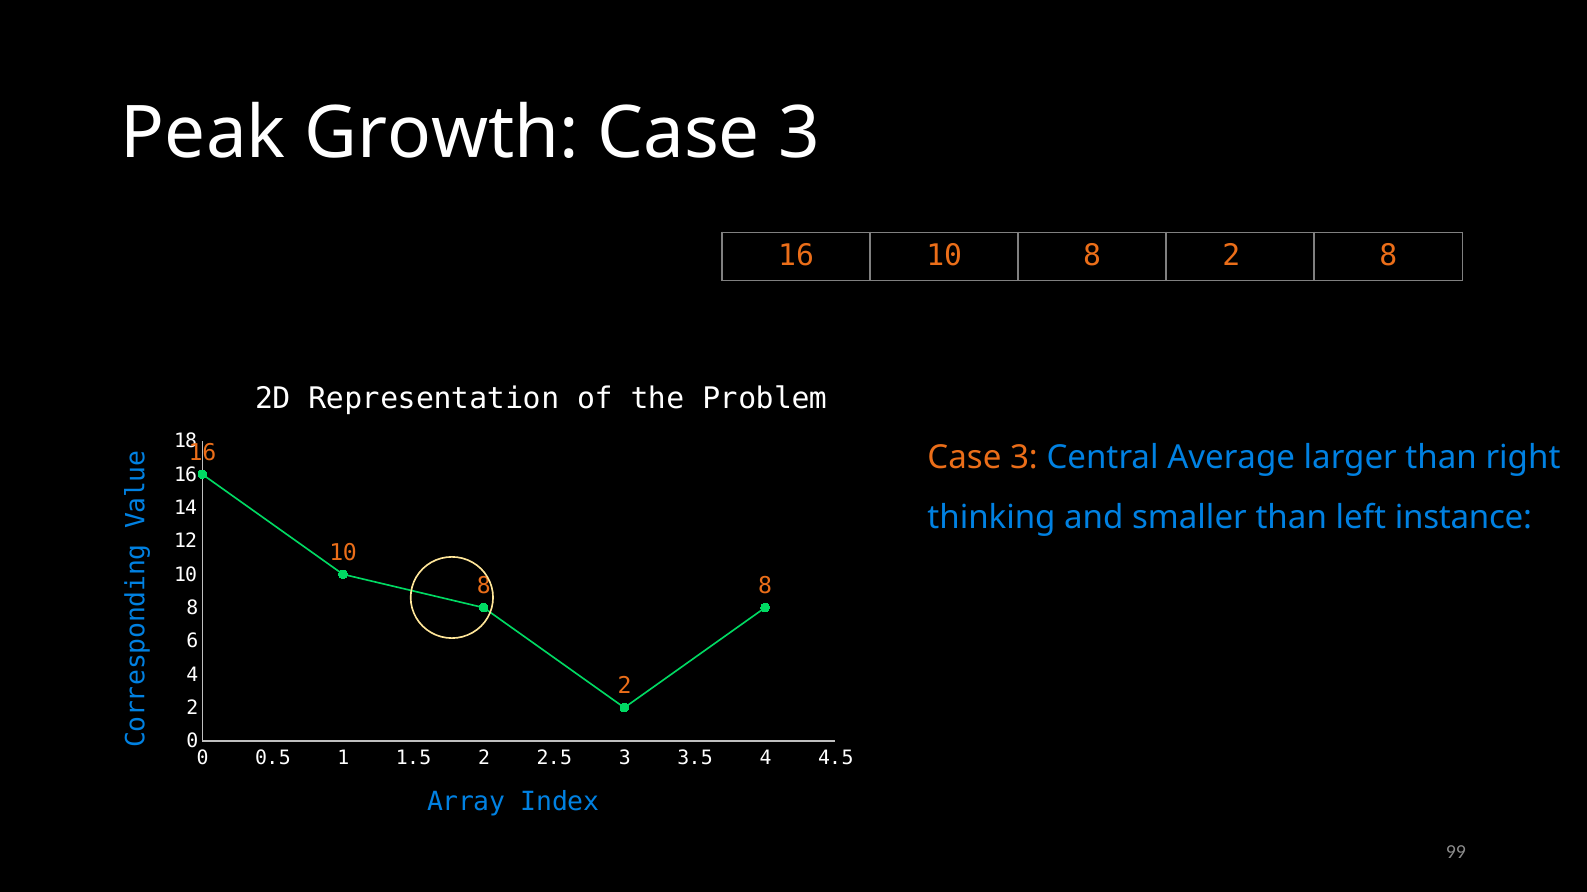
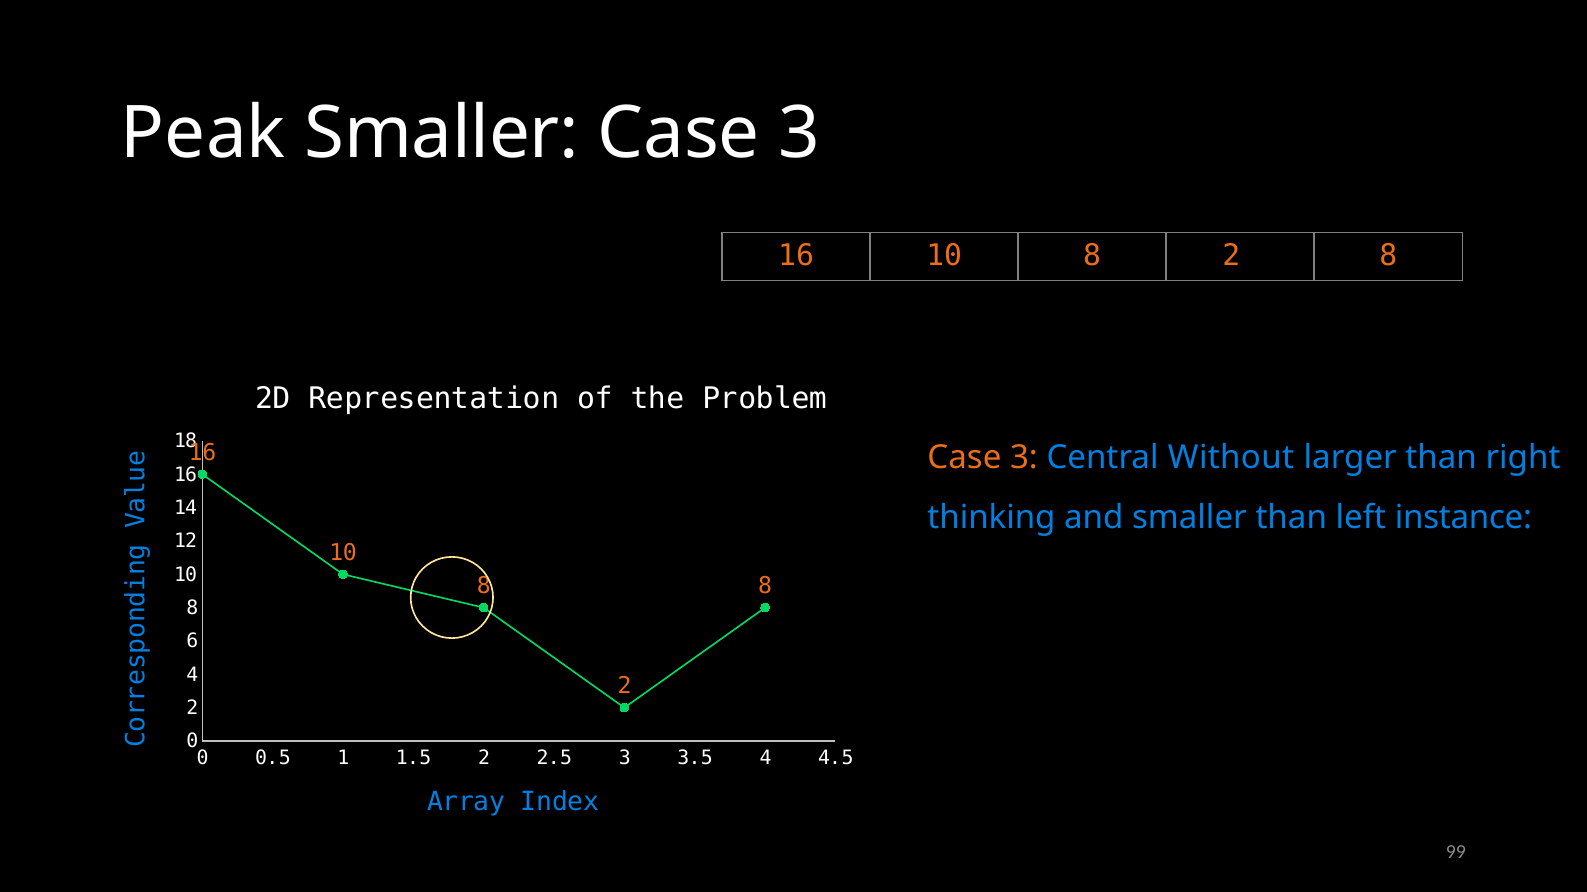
Peak Growth: Growth -> Smaller
Average: Average -> Without
